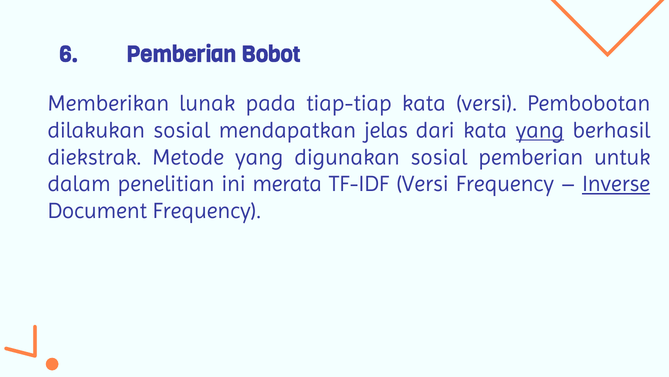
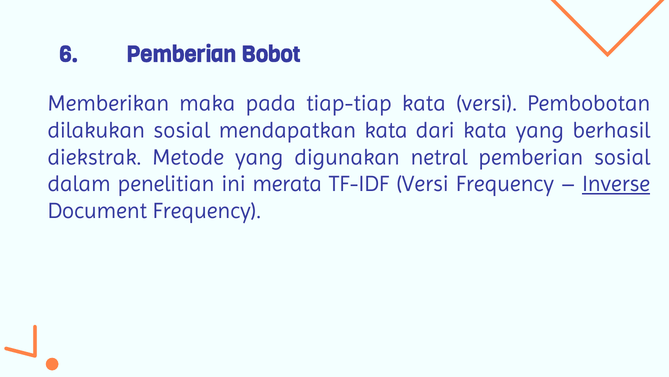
lunak: lunak -> maka
mendapatkan jelas: jelas -> kata
yang at (540, 130) underline: present -> none
digunakan sosial: sosial -> netral
pemberian untuk: untuk -> sosial
